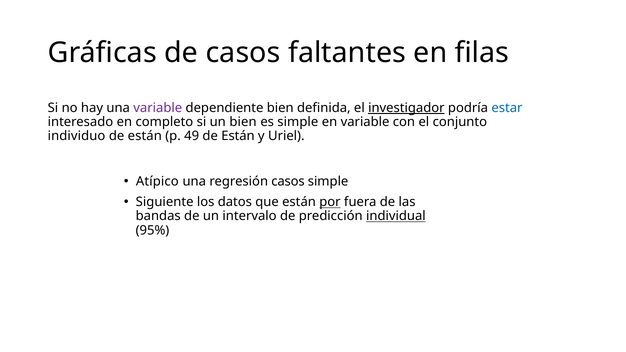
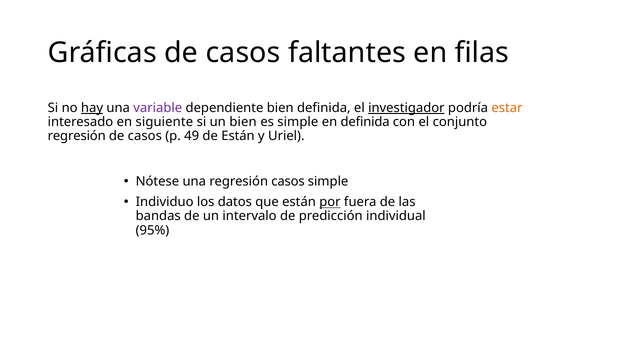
hay underline: none -> present
estar colour: blue -> orange
completo: completo -> siguiente
en variable: variable -> definida
individuo at (77, 136): individuo -> regresión
están at (145, 136): están -> casos
Atípico: Atípico -> Nótese
Siguiente: Siguiente -> Individuo
individual underline: present -> none
